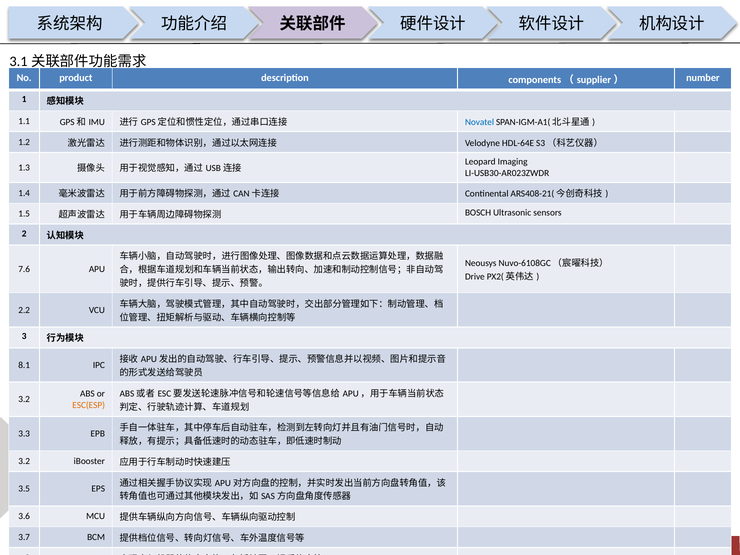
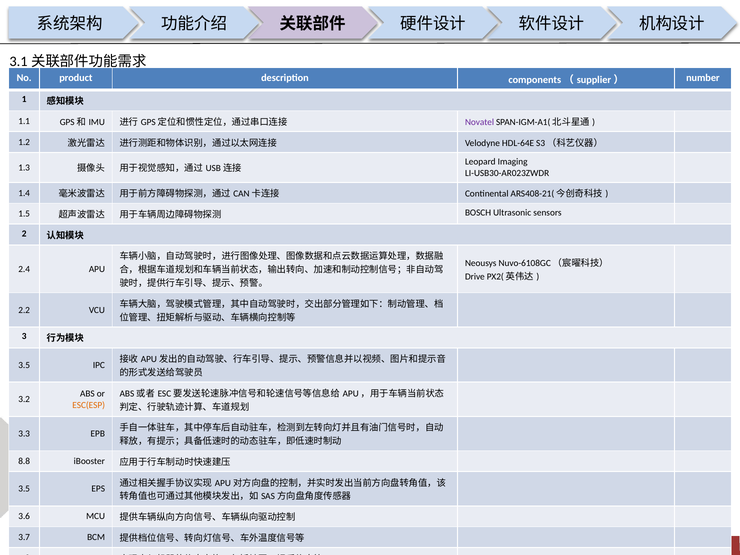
Novatel colour: blue -> purple
7.6: 7.6 -> 2.4
8.1 at (24, 365): 8.1 -> 3.5
3.2 at (24, 461): 3.2 -> 8.8
